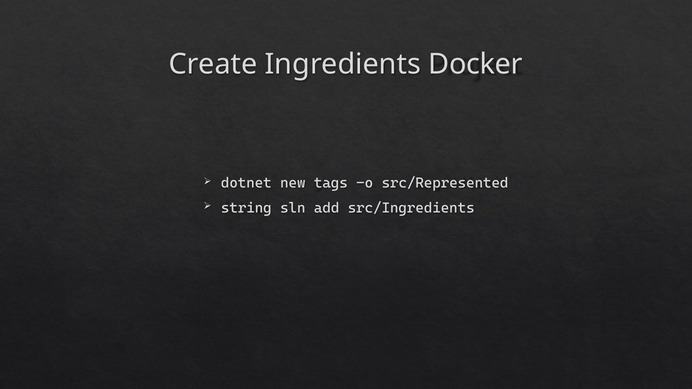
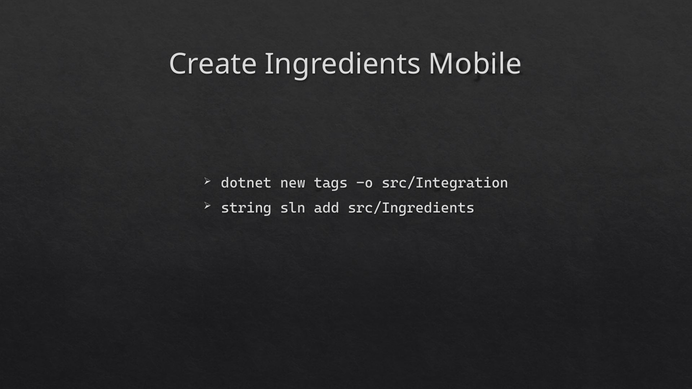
Docker: Docker -> Mobile
src/Represented: src/Represented -> src/Integration
